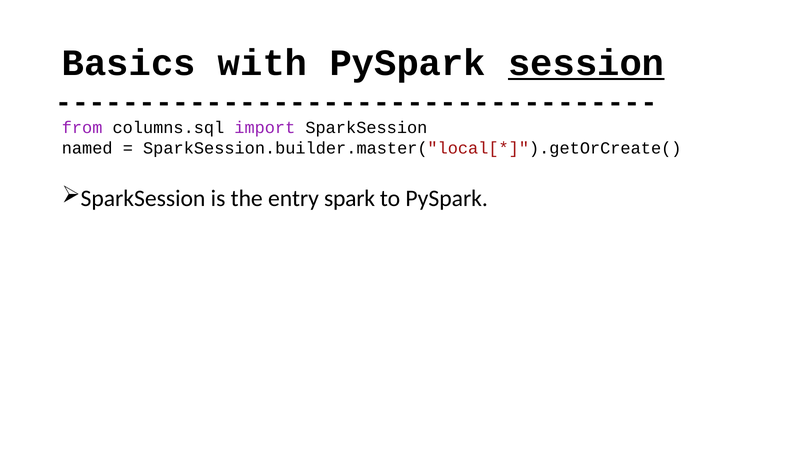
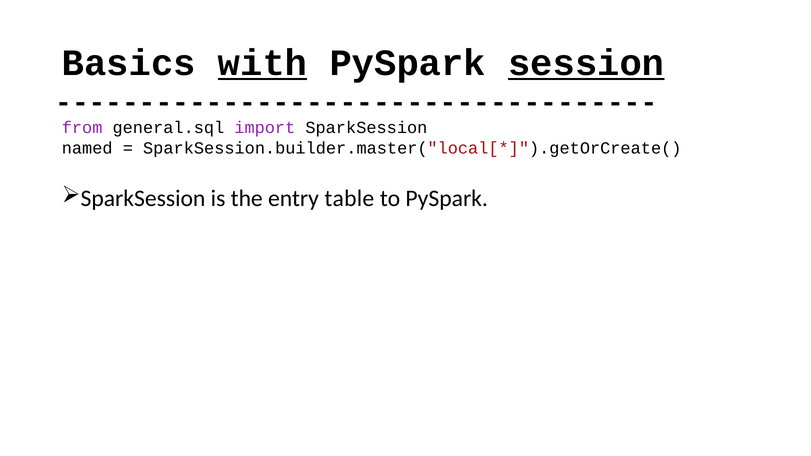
with underline: none -> present
columns.sql: columns.sql -> general.sql
spark: spark -> table
